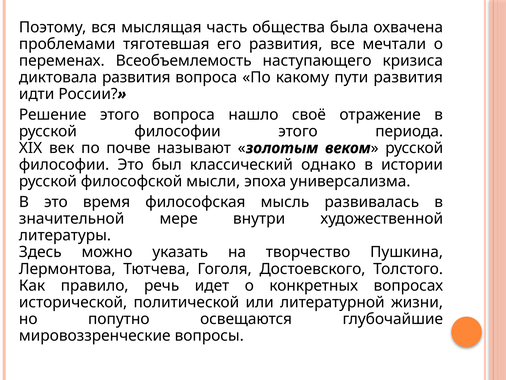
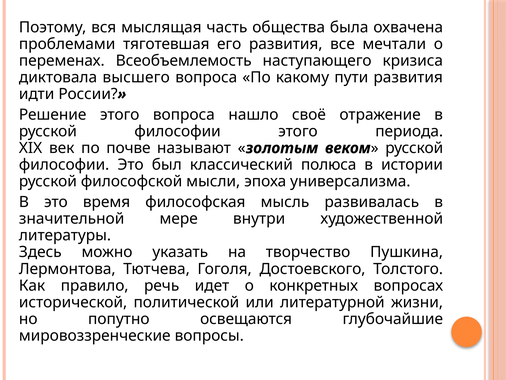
диктовала развития: развития -> высшего
однако: однако -> полюса
